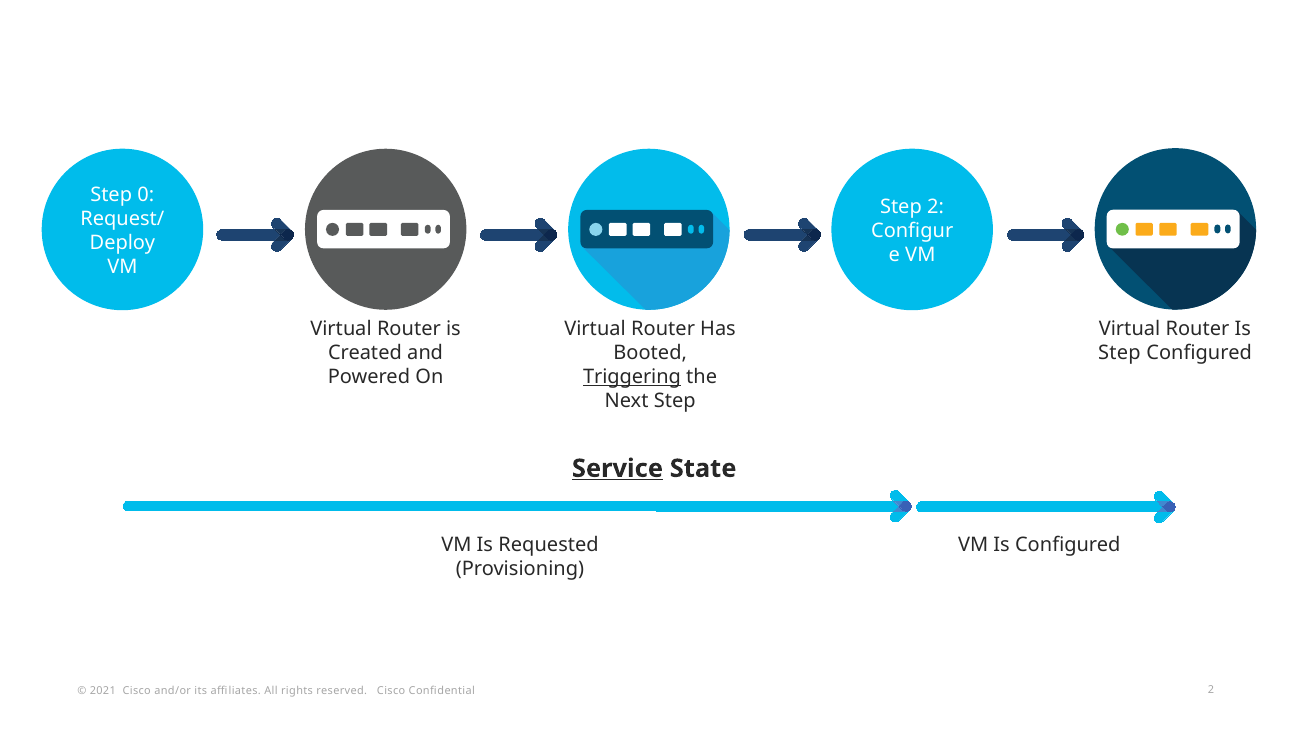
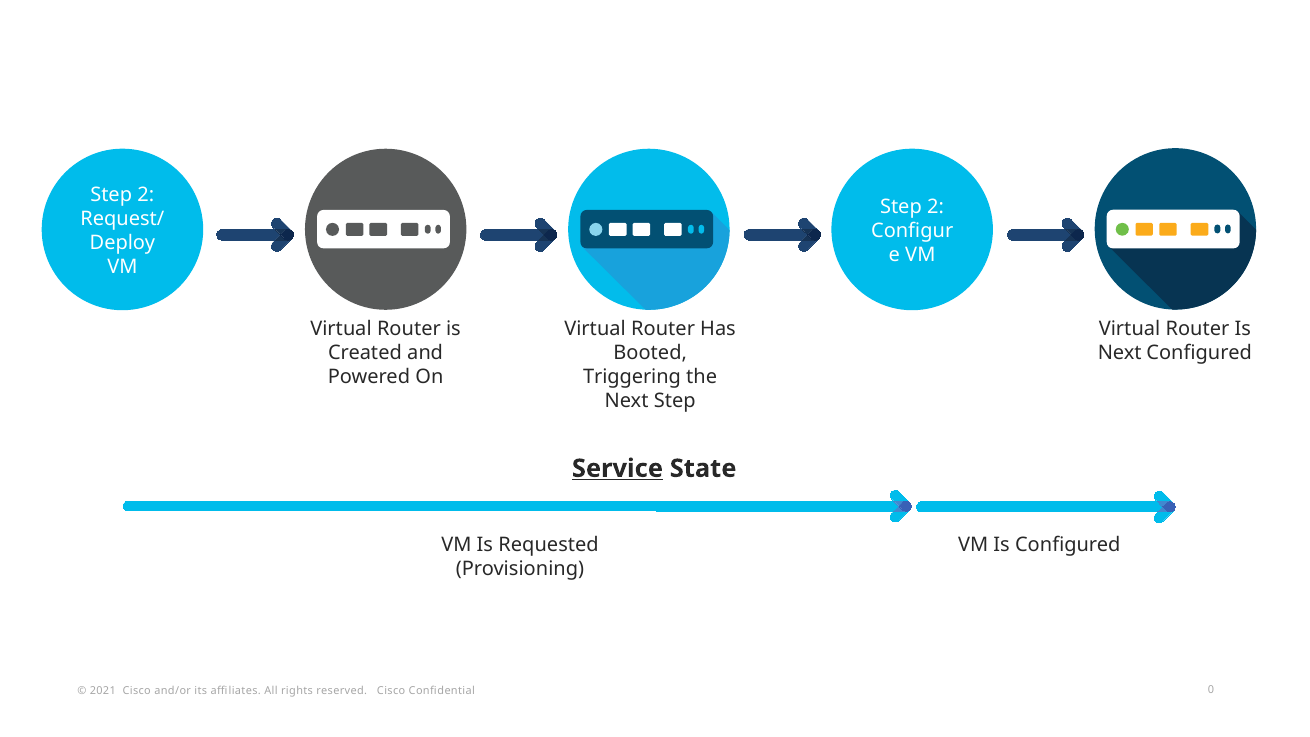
0 at (146, 195): 0 -> 2
Step at (1119, 353): Step -> Next
Triggering underline: present -> none
2 at (1211, 690): 2 -> 0
